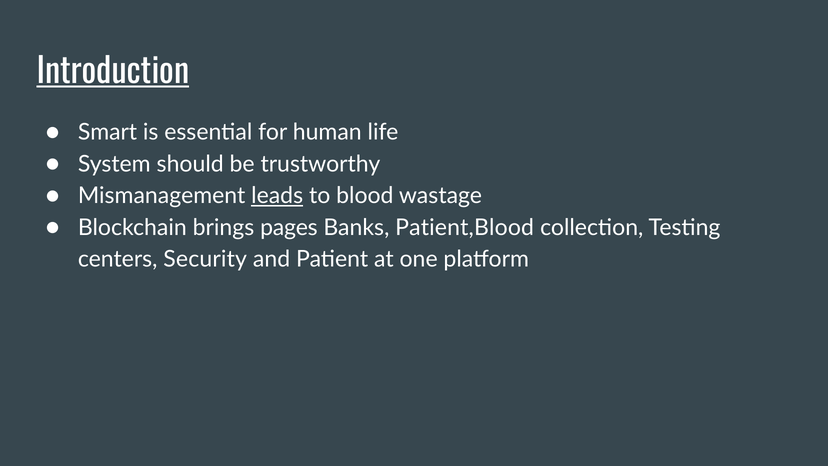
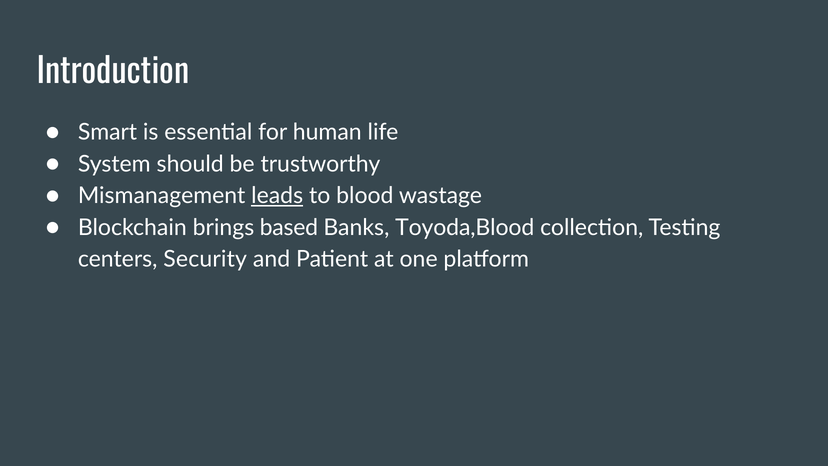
Introduction underline: present -> none
pages: pages -> based
Patient,Blood: Patient,Blood -> Toyoda,Blood
